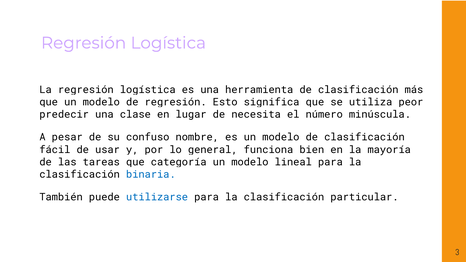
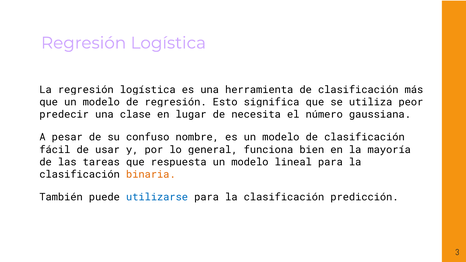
minúscula: minúscula -> gaussiana
categoría: categoría -> respuesta
binaria colour: blue -> orange
particular: particular -> predicción
